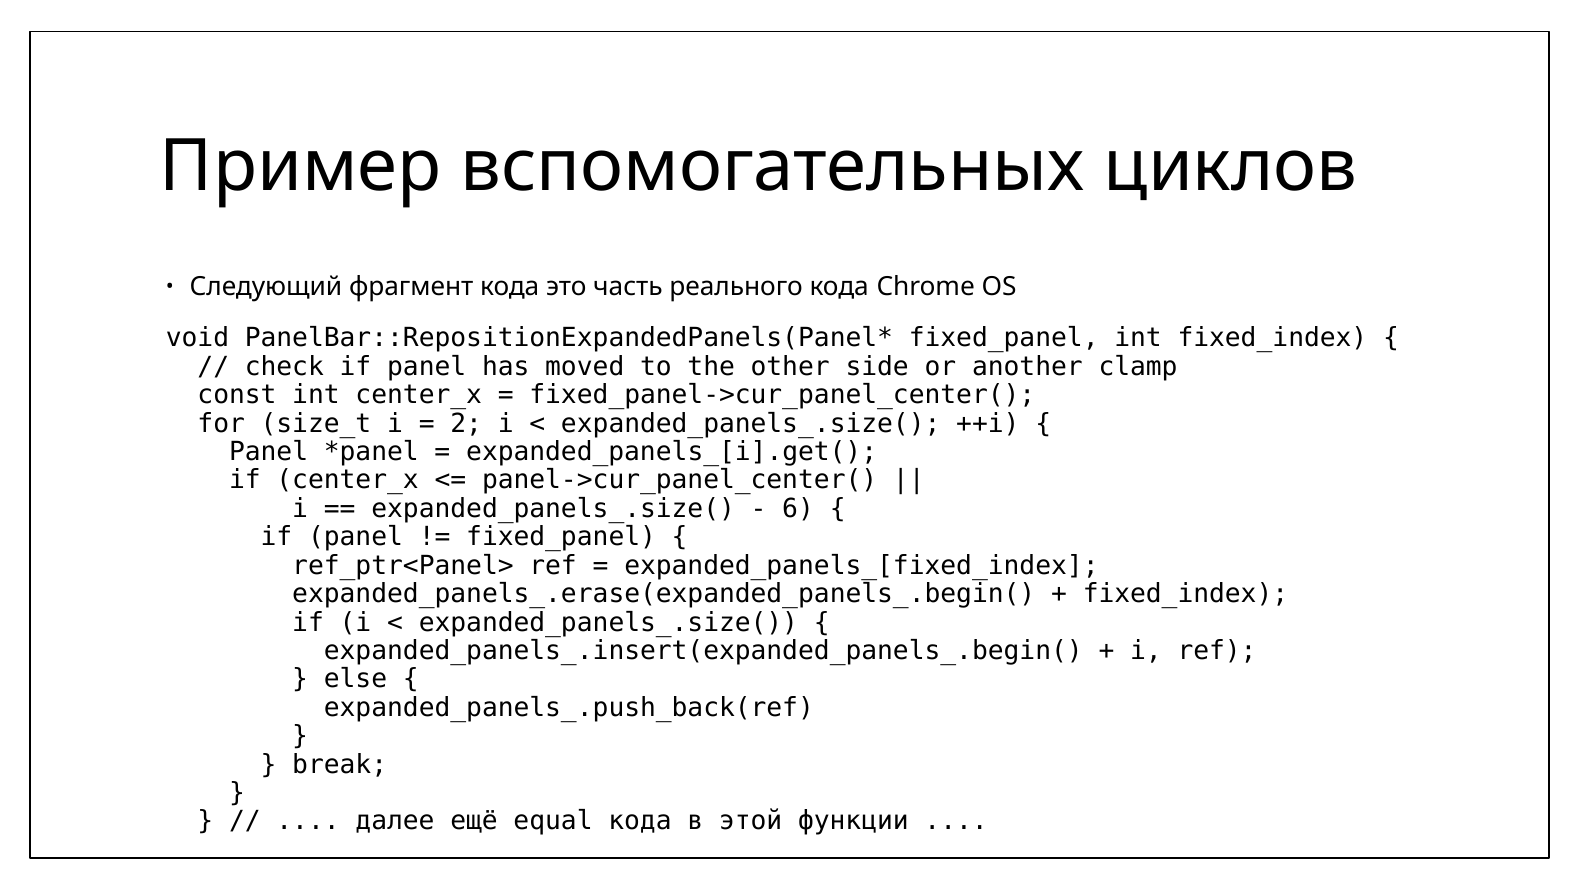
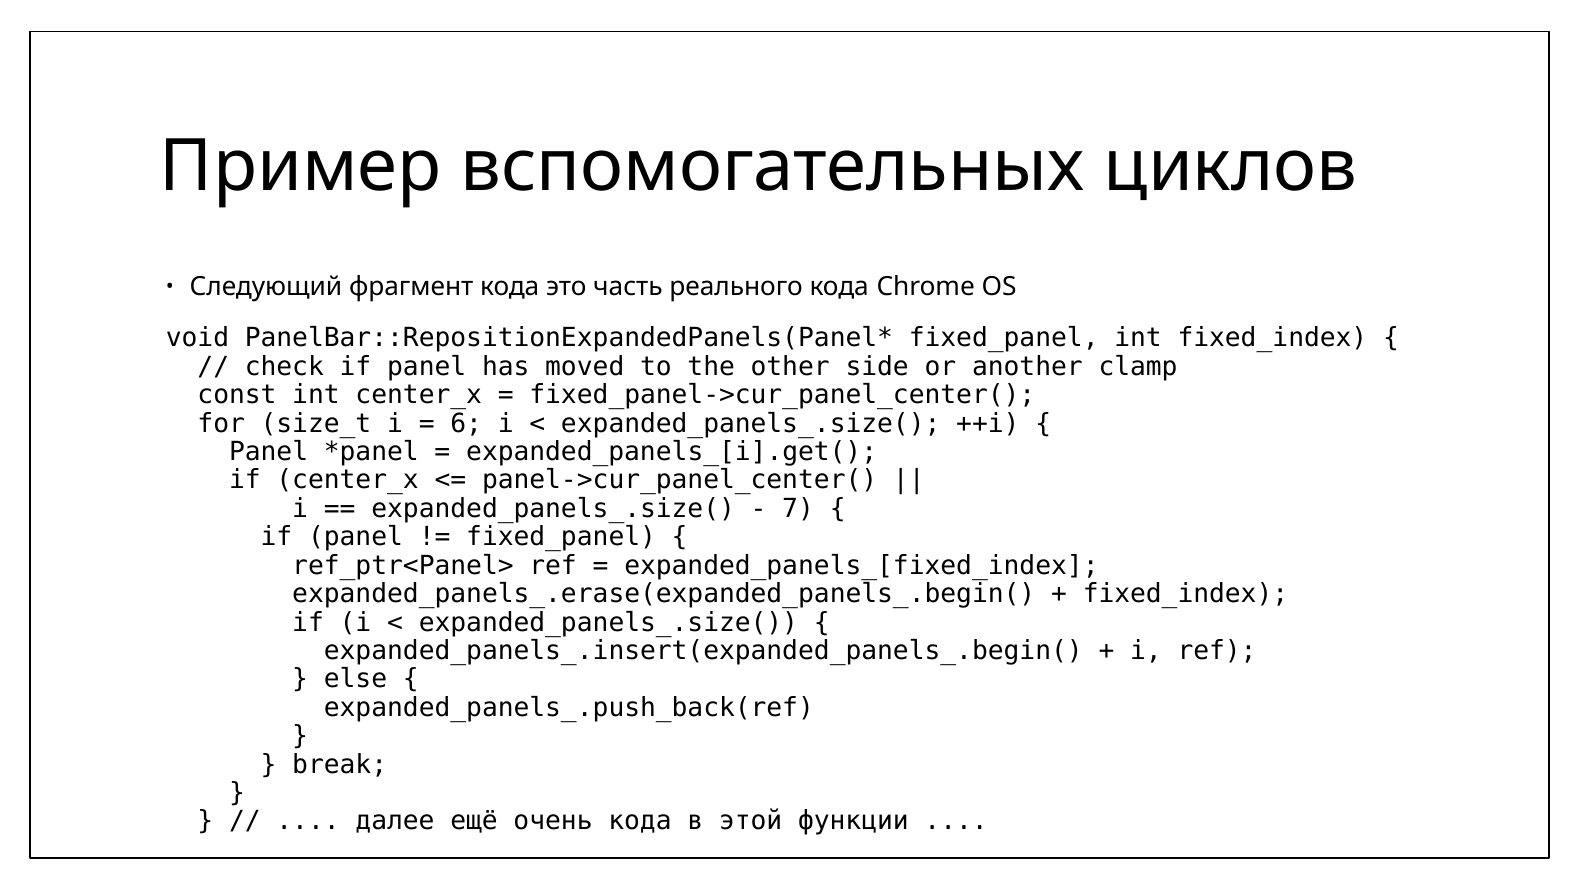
2: 2 -> 6
6: 6 -> 7
equal: equal -> очень
